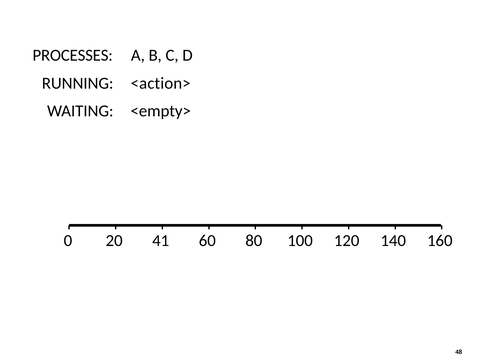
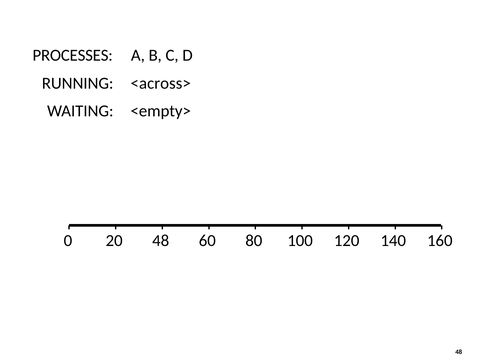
<action>: <action> -> <across>
20 41: 41 -> 48
